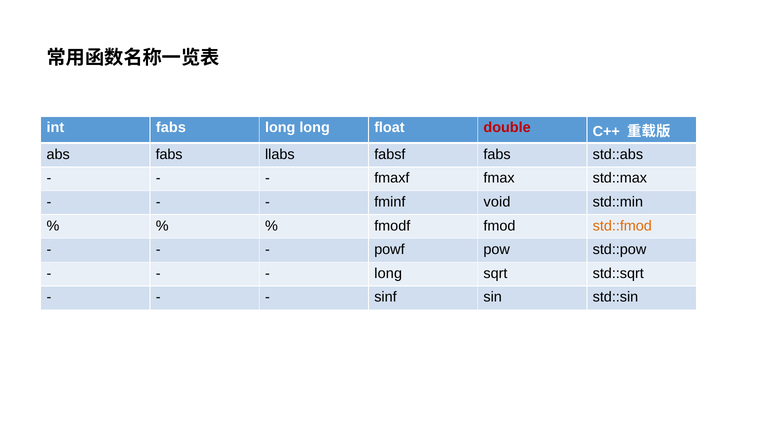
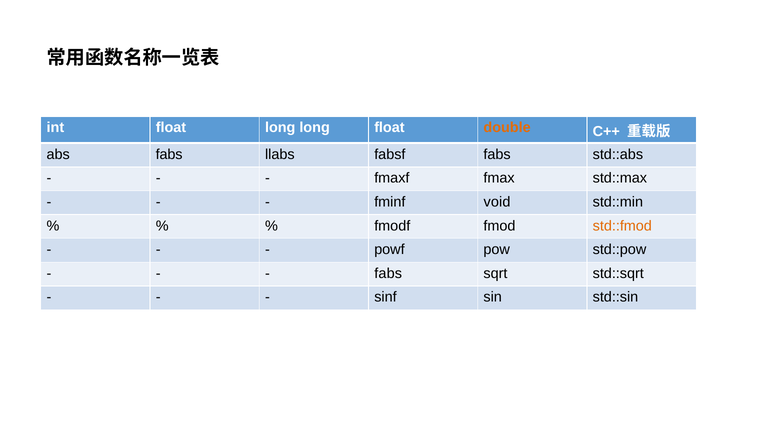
int fabs: fabs -> float
double colour: red -> orange
long at (388, 273): long -> fabs
